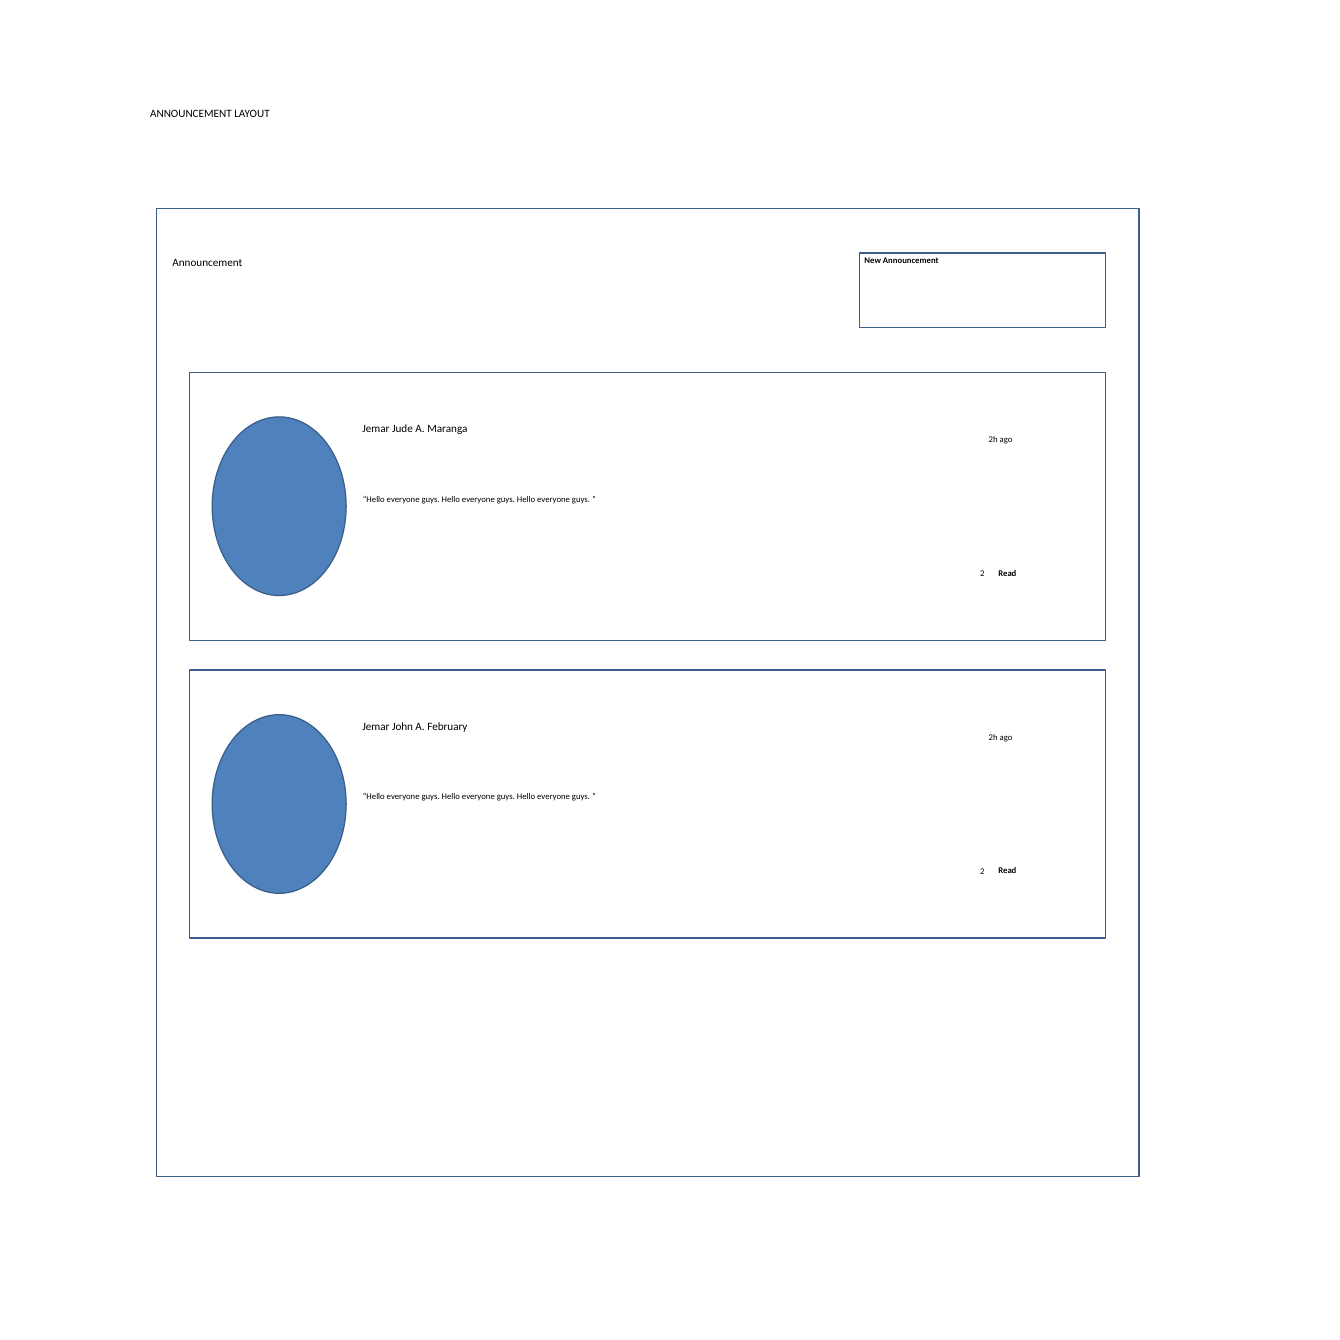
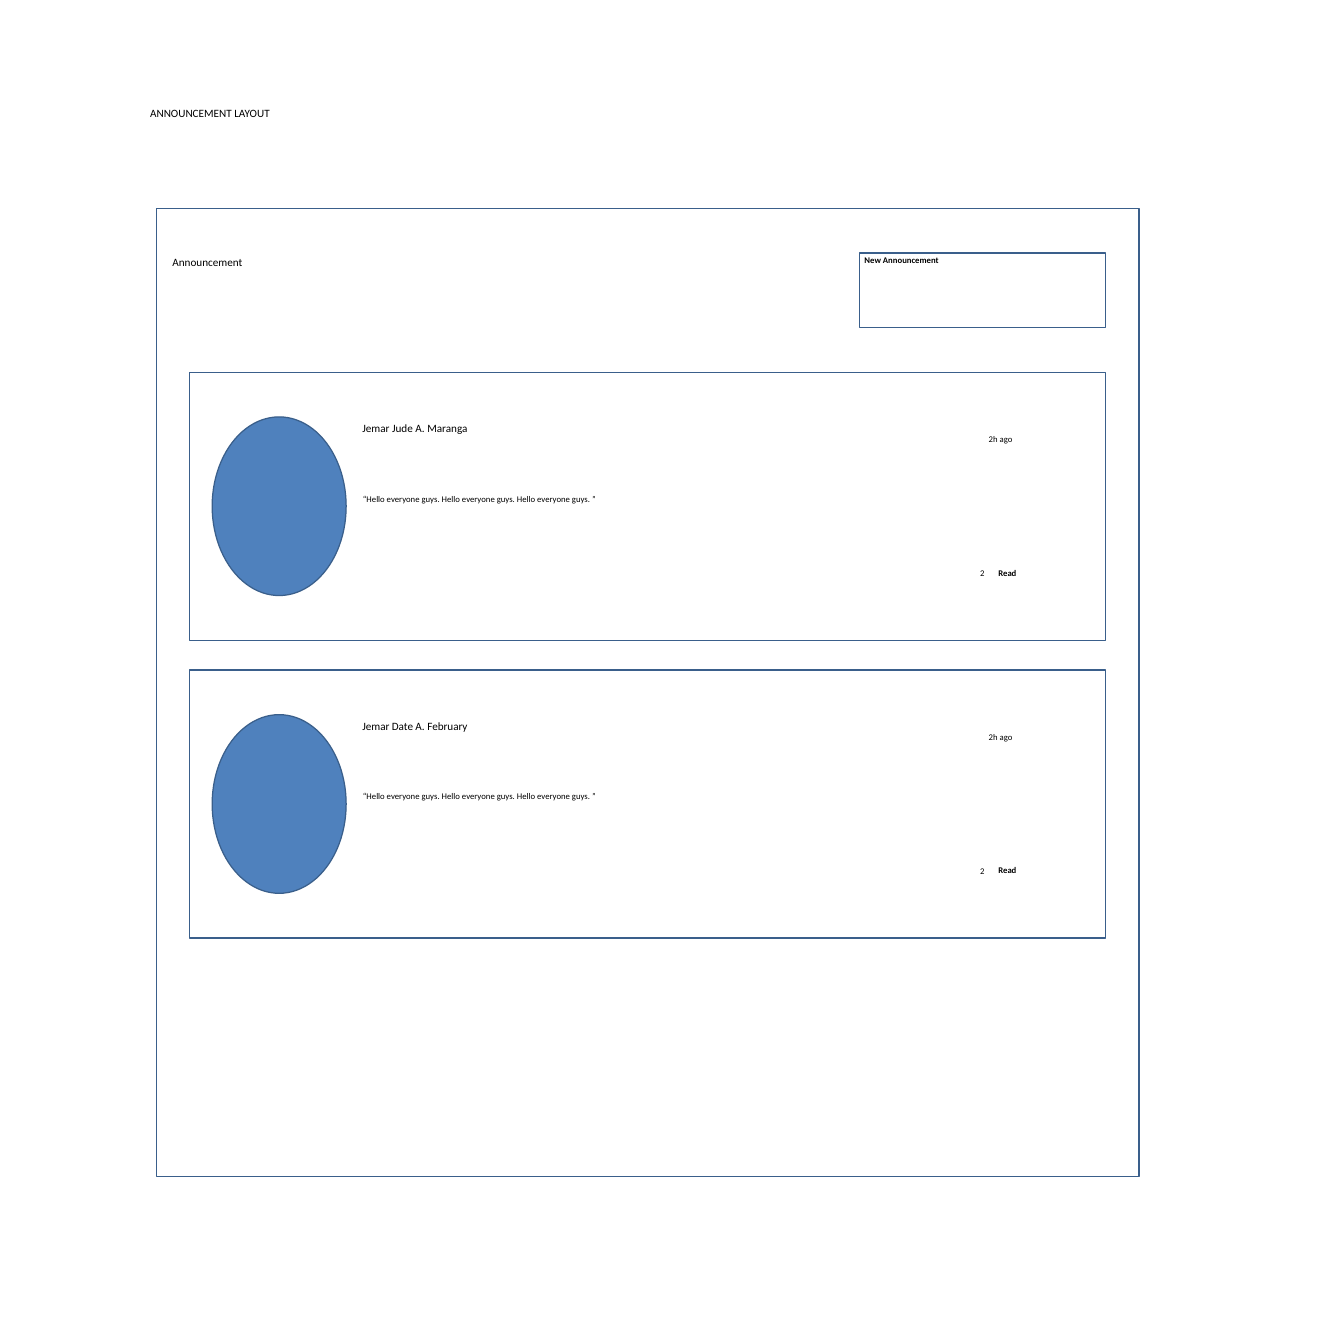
John: John -> Date
